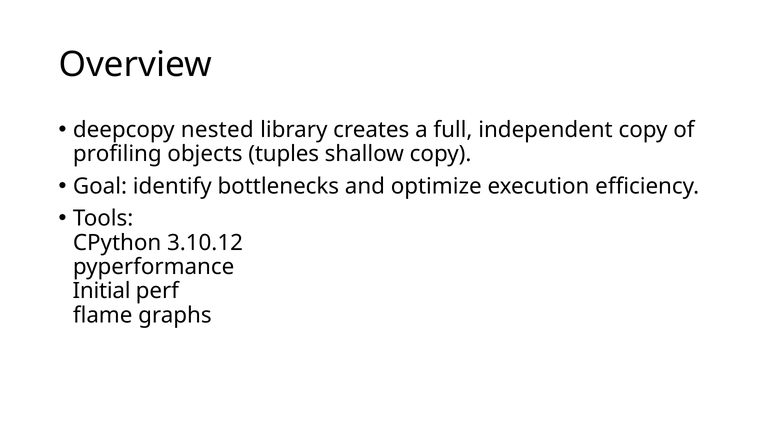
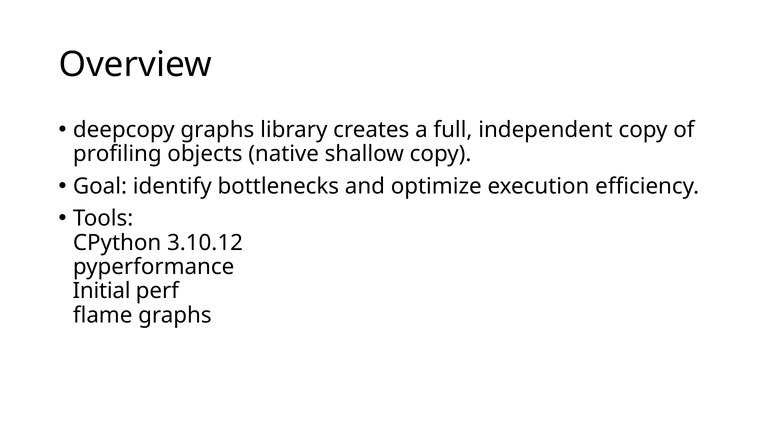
deepcopy nested: nested -> graphs
tuples: tuples -> native
